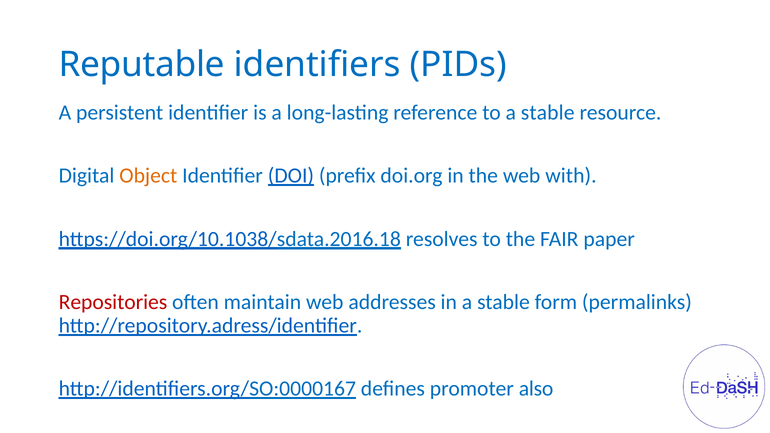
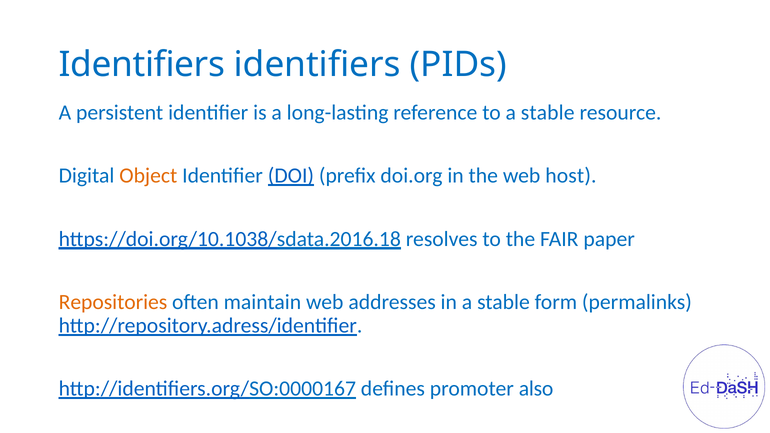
Reputable at (142, 65): Reputable -> Identifiers
with: with -> host
Repositories colour: red -> orange
